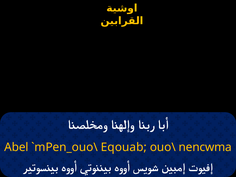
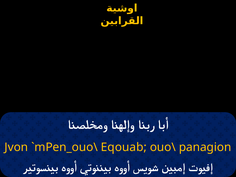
Abel: Abel -> Jvon
nencwma: nencwma -> panagion
